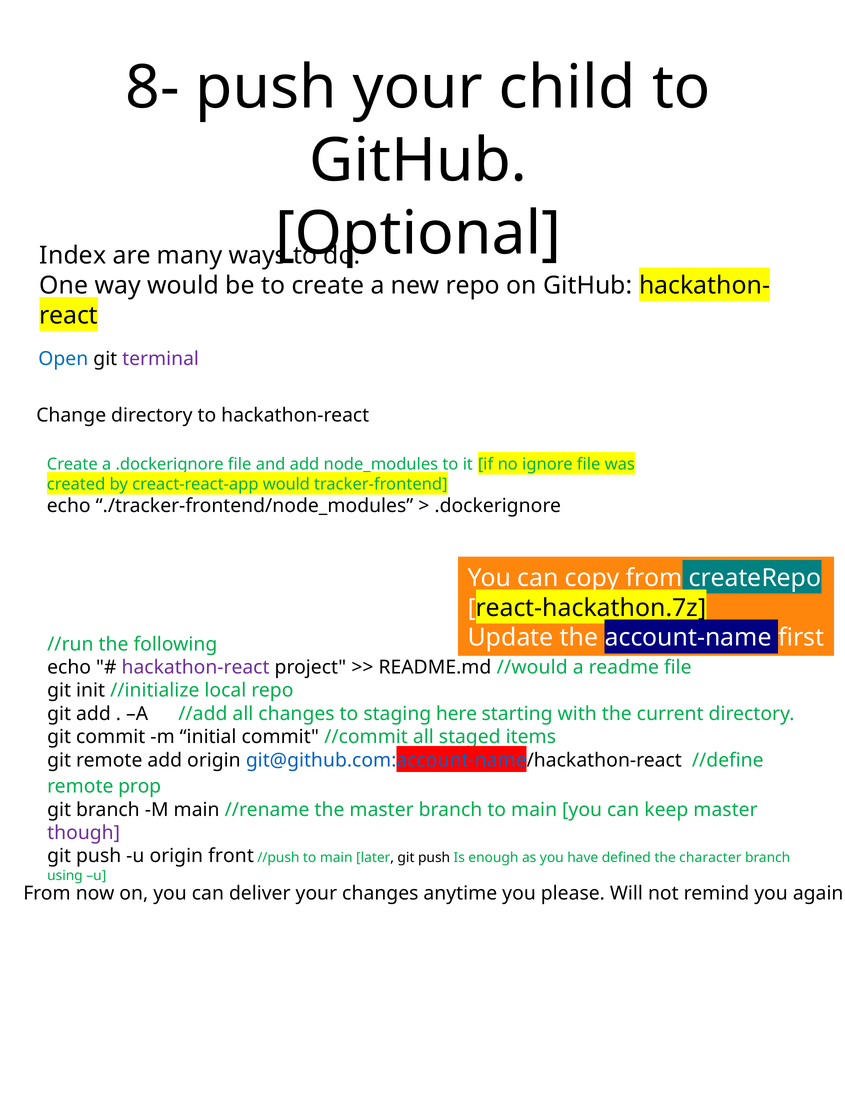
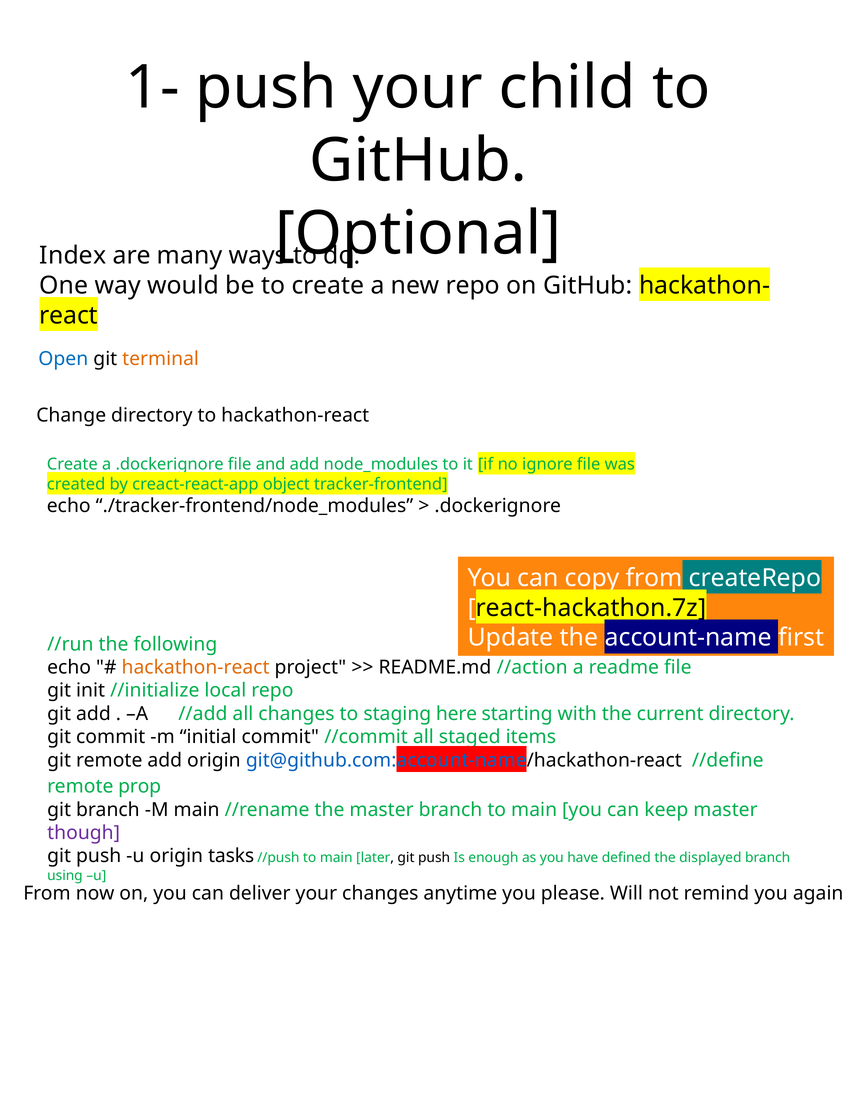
8-: 8- -> 1-
terminal colour: purple -> orange
creact-react-app would: would -> object
hackathon-react at (196, 668) colour: purple -> orange
//would: //would -> //action
front: front -> tasks
character: character -> displayed
